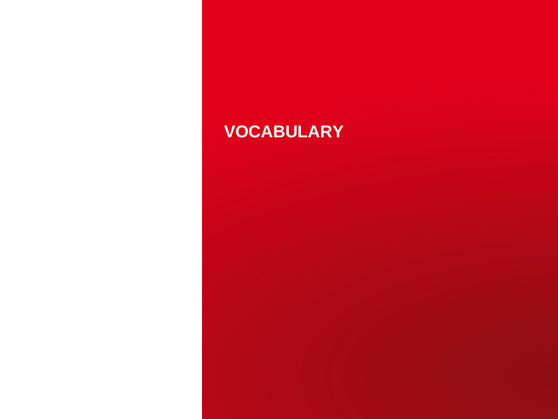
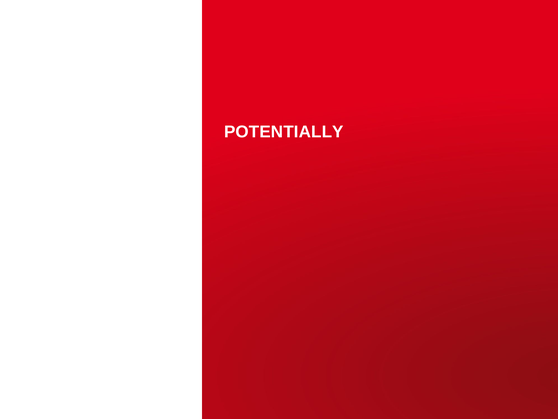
VOCABULARY: VOCABULARY -> POTENTIALLY
